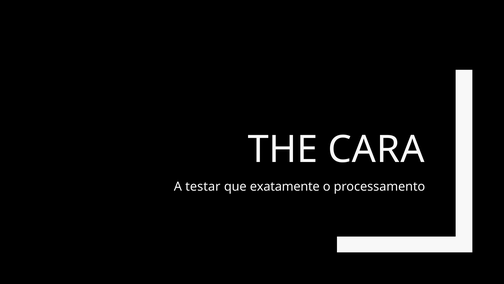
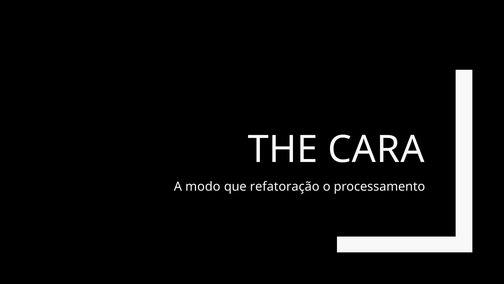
testar: testar -> modo
exatamente: exatamente -> refatoração
